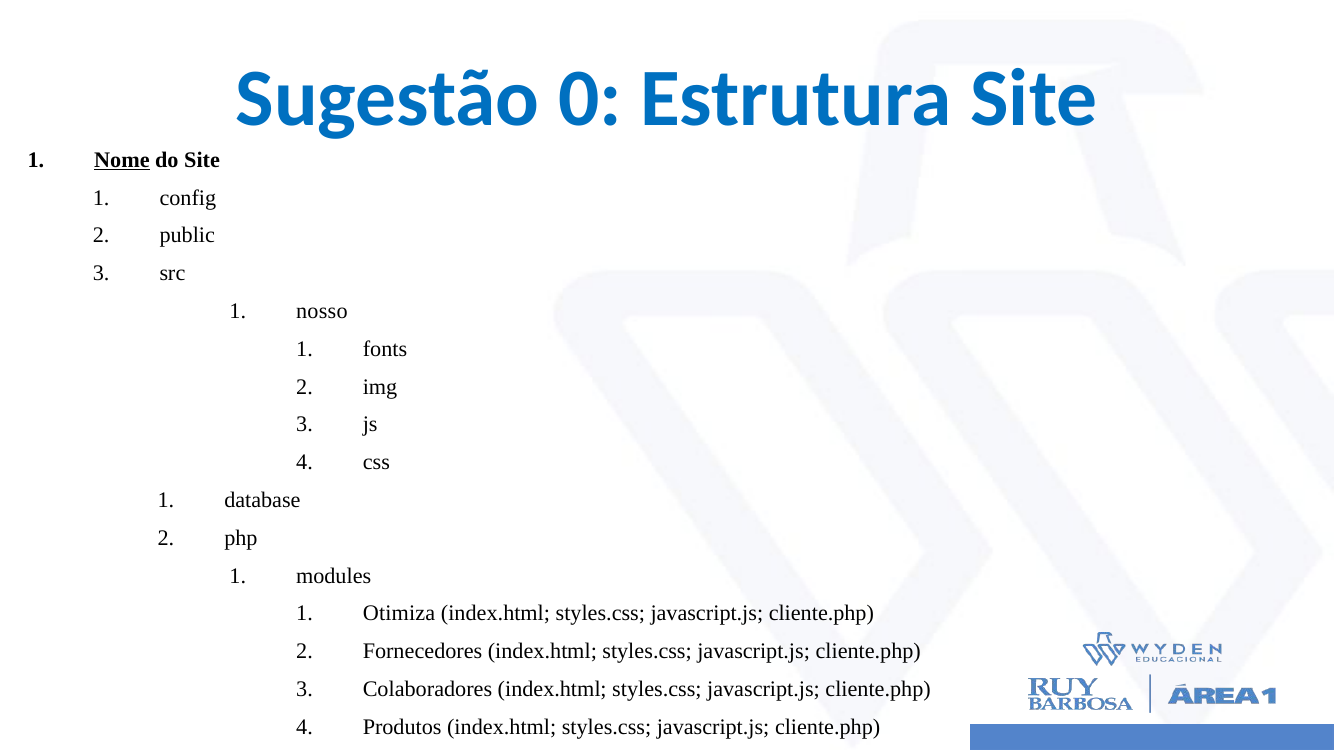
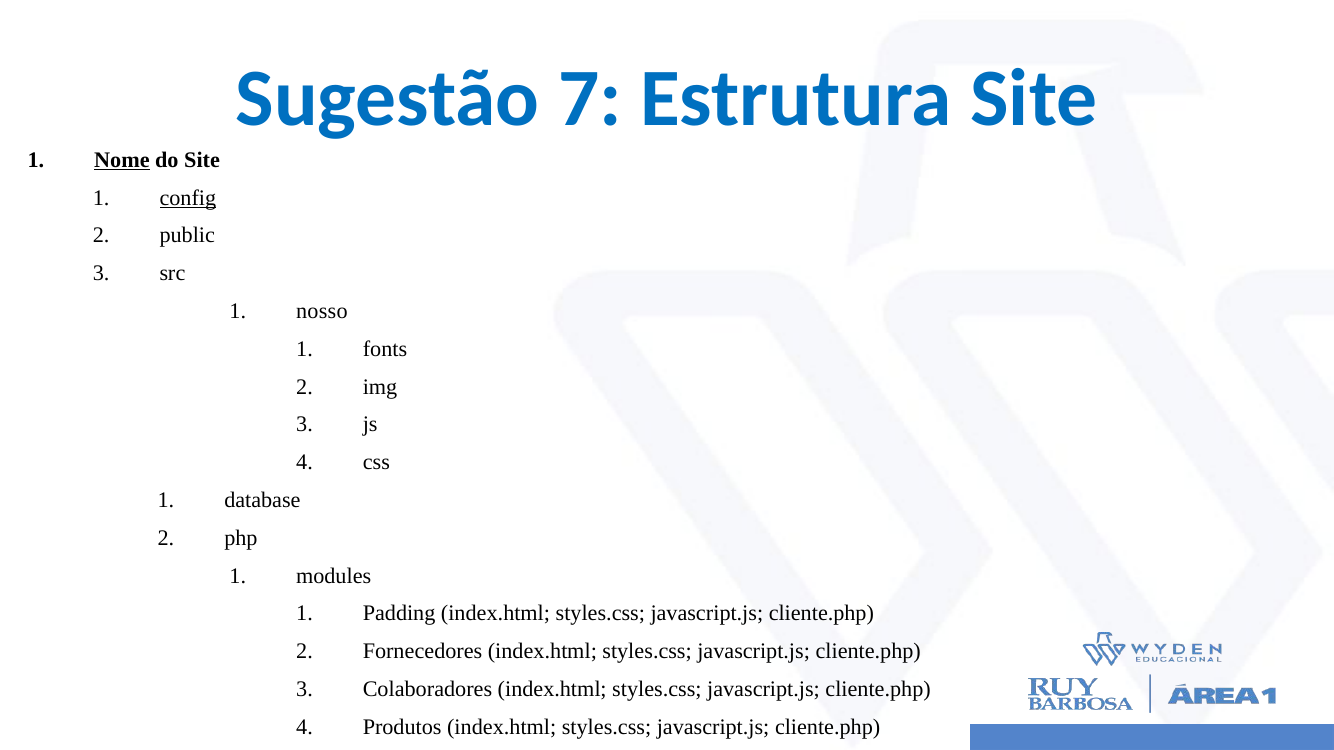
0: 0 -> 7
config underline: none -> present
Otimiza: Otimiza -> Padding
